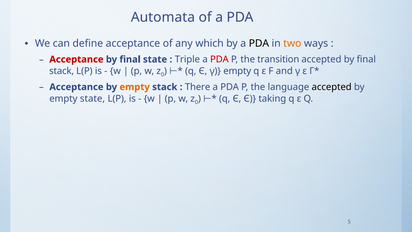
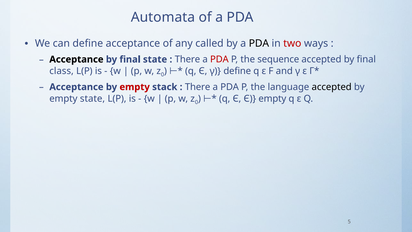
which: which -> called
two colour: orange -> red
Acceptance at (76, 59) colour: red -> black
Triple at (187, 59): Triple -> There
transition: transition -> sequence
γ empty: empty -> define
stack at (62, 71): stack -> class
empty at (135, 87) colour: orange -> red
Є taking: taking -> empty
